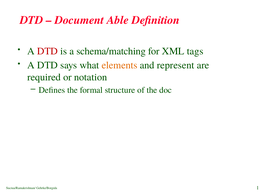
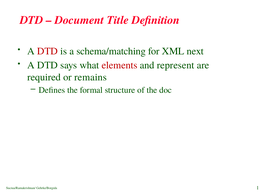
Able: Able -> Title
tags: tags -> next
elements colour: orange -> red
notation: notation -> remains
